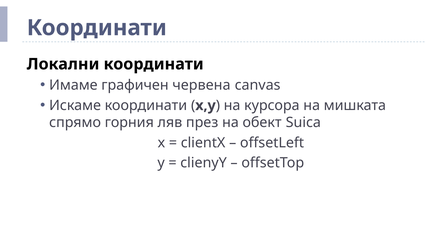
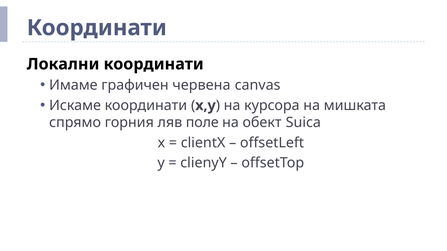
през: през -> поле
